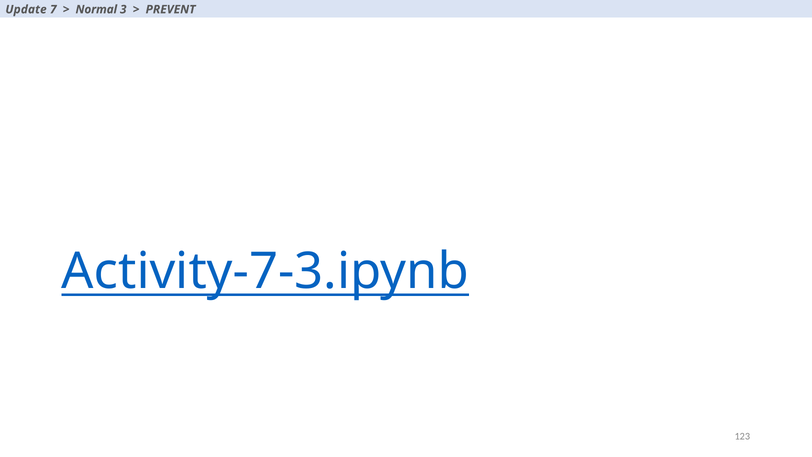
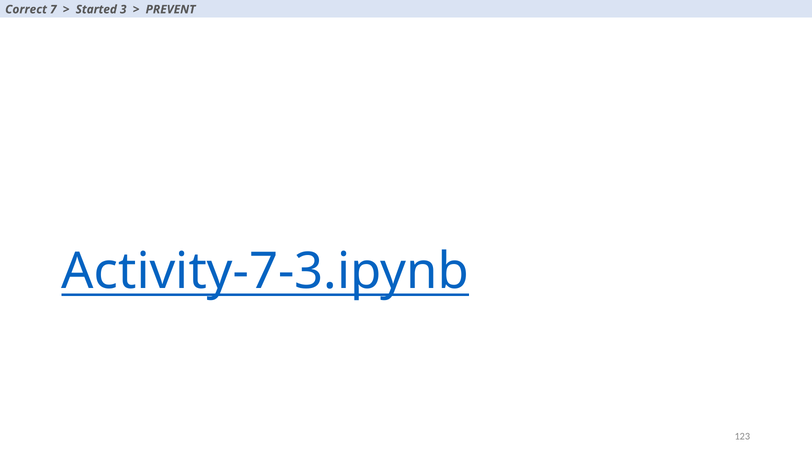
Update: Update -> Correct
Normal: Normal -> Started
